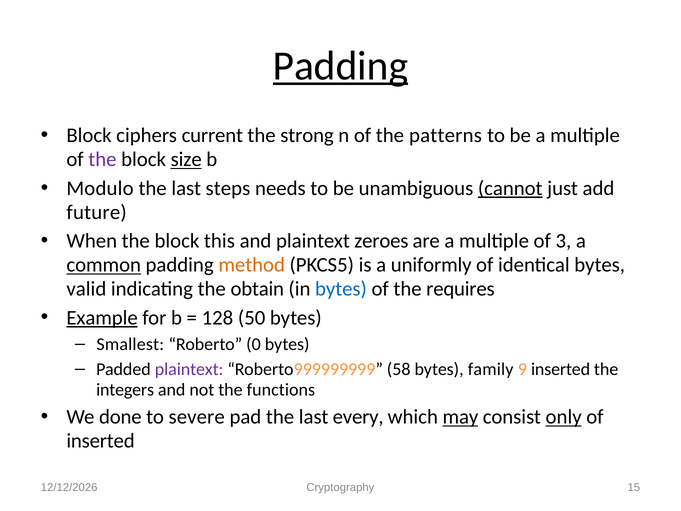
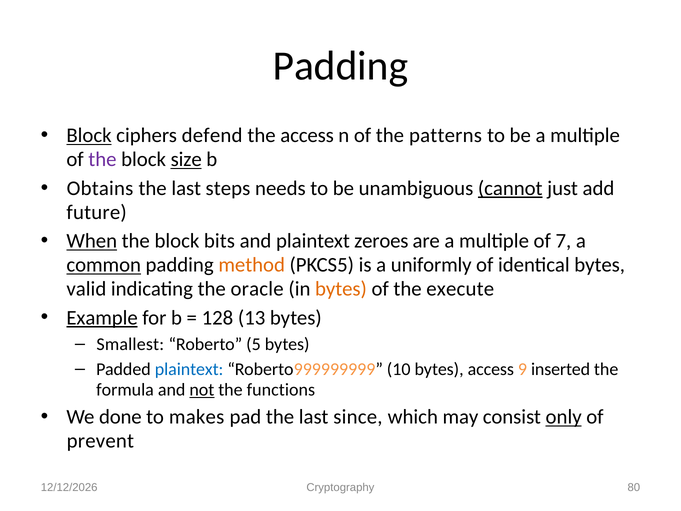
Padding at (340, 66) underline: present -> none
Block at (89, 136) underline: none -> present
current: current -> defend
the strong: strong -> access
Modulo: Modulo -> Obtains
When underline: none -> present
this: this -> bits
3: 3 -> 7
obtain: obtain -> oracle
bytes at (341, 289) colour: blue -> orange
requires: requires -> execute
50: 50 -> 13
0: 0 -> 5
plaintext at (189, 369) colour: purple -> blue
58: 58 -> 10
bytes family: family -> access
integers: integers -> formula
not underline: none -> present
severe: severe -> makes
every: every -> since
may underline: present -> none
inserted at (101, 441): inserted -> prevent
15: 15 -> 80
